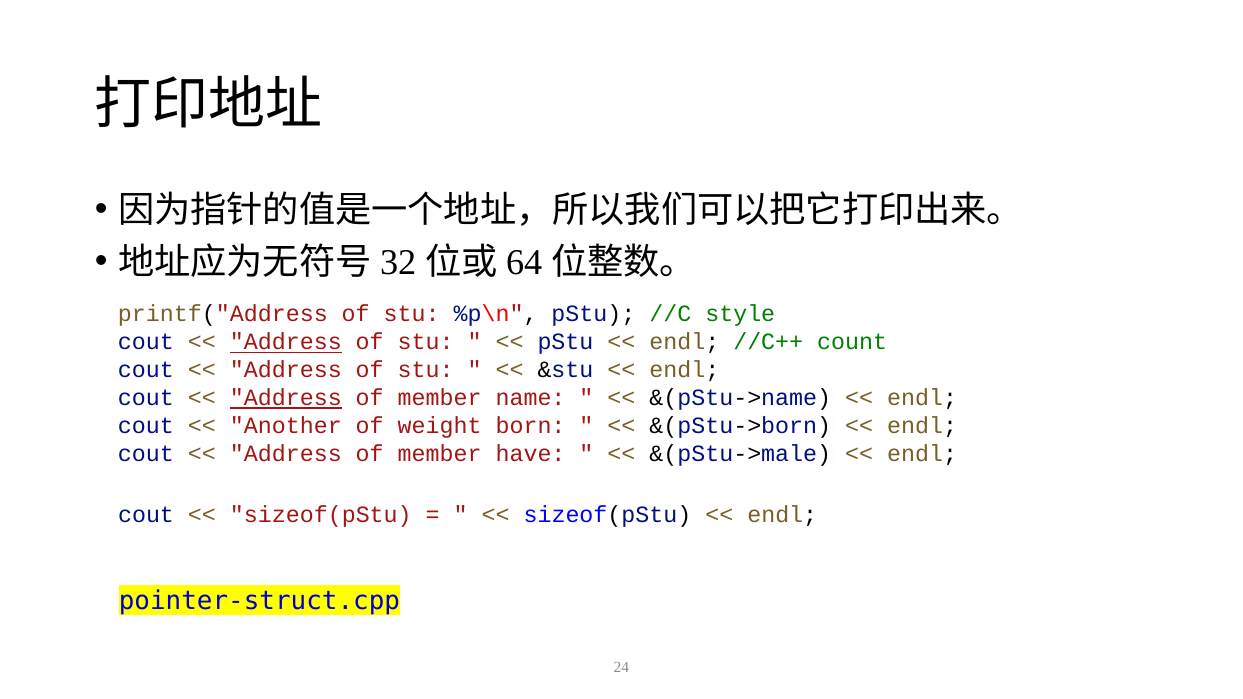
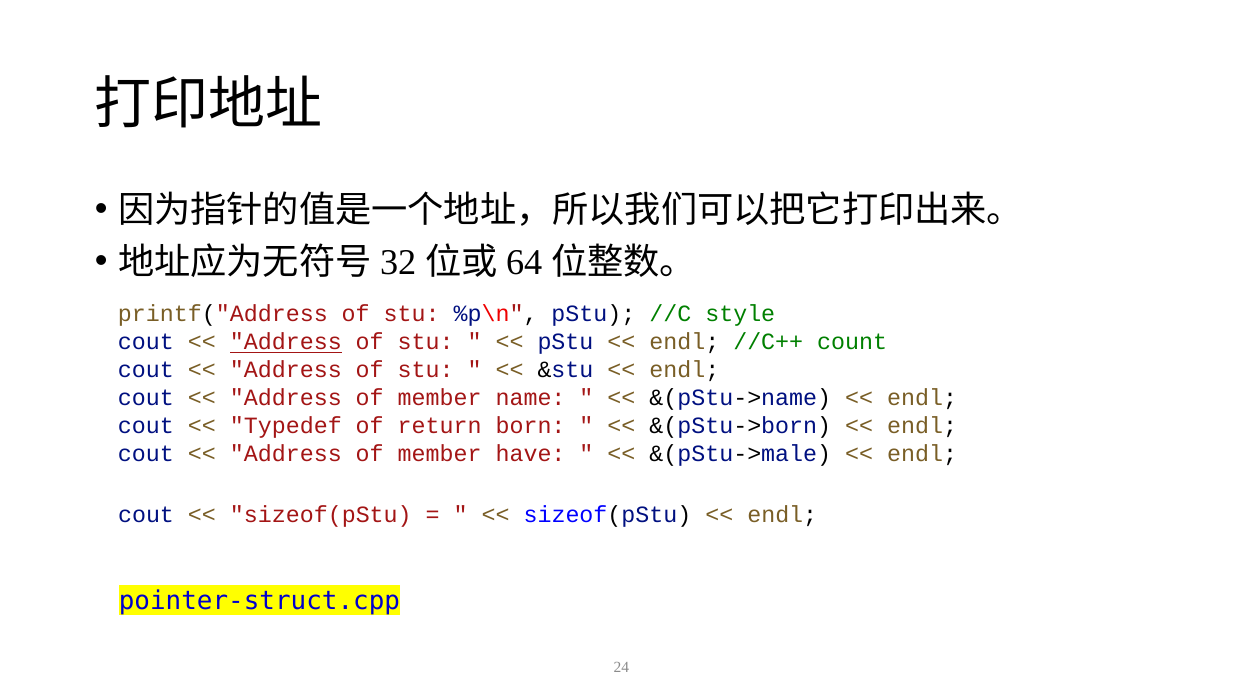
Address at (286, 398) underline: present -> none
Another: Another -> Typedef
weight: weight -> return
